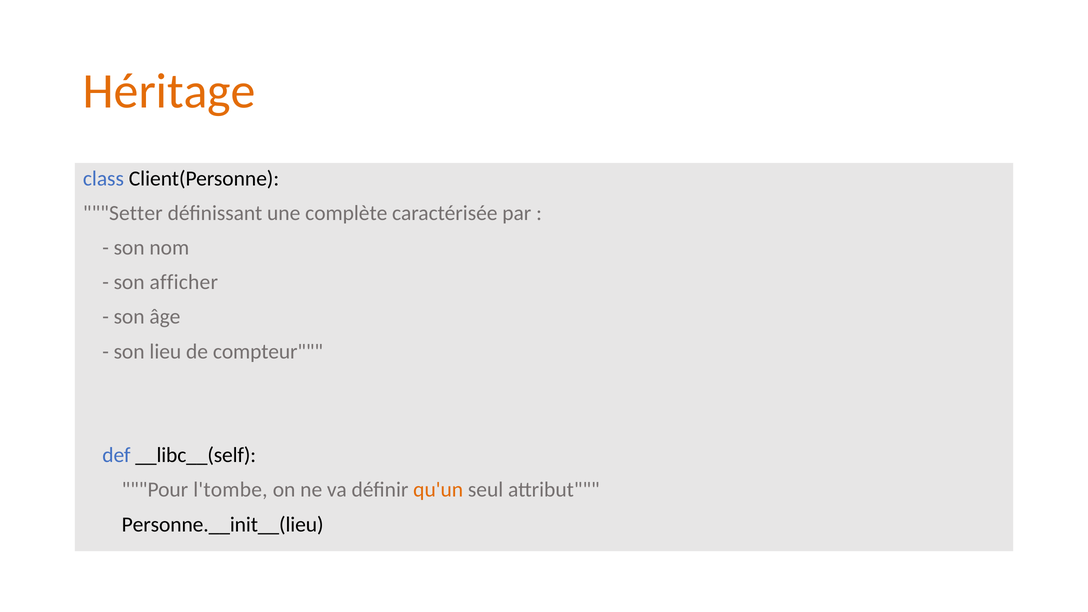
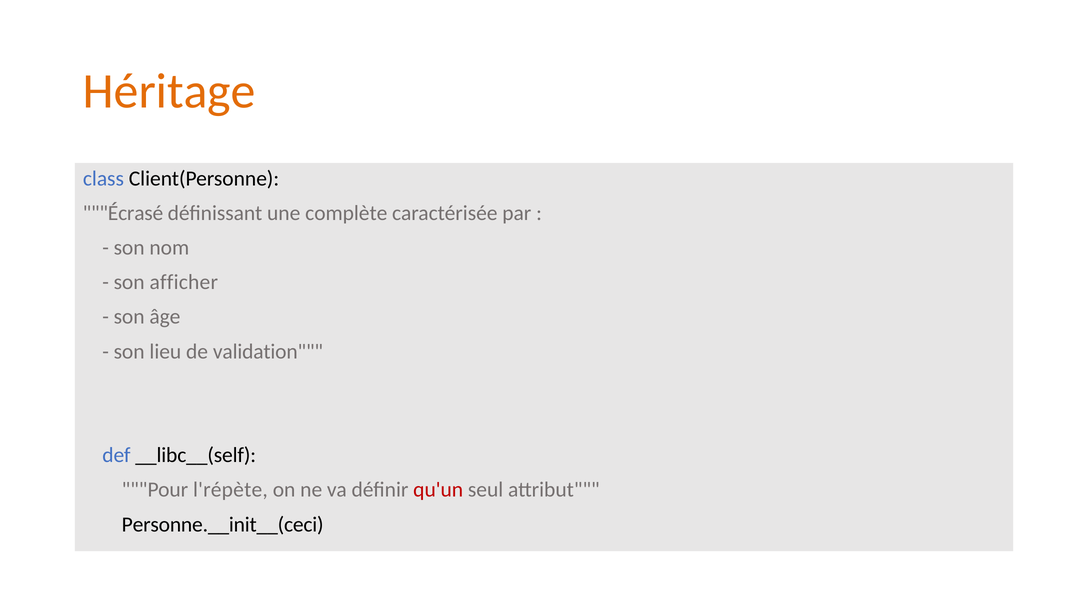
Setter: Setter -> Écrasé
compteur: compteur -> validation
l'tombe: l'tombe -> l'répète
qu'un colour: orange -> red
Personne.__init__(lieu: Personne.__init__(lieu -> Personne.__init__(ceci
